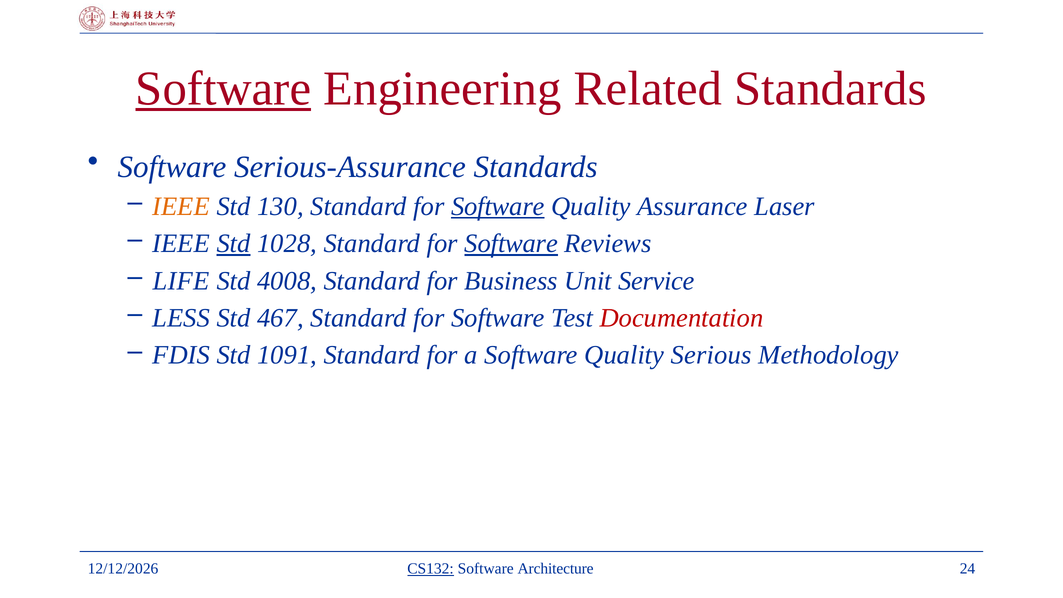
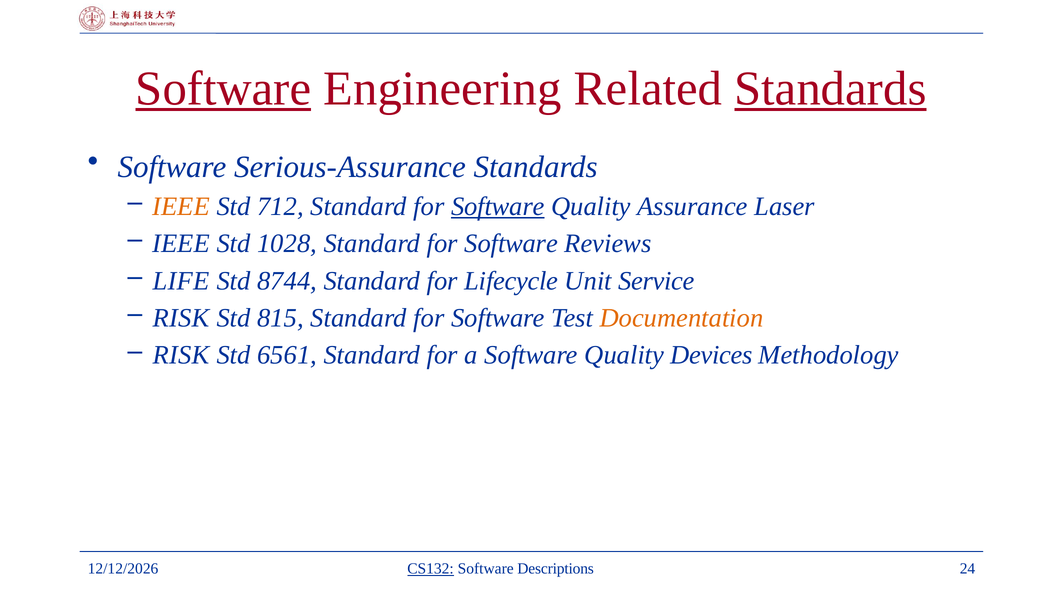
Standards at (830, 89) underline: none -> present
130: 130 -> 712
Std at (234, 244) underline: present -> none
Software at (511, 244) underline: present -> none
4008: 4008 -> 8744
Business: Business -> Lifecycle
LESS at (181, 318): LESS -> RISK
467: 467 -> 815
Documentation colour: red -> orange
FDIS at (181, 355): FDIS -> RISK
1091: 1091 -> 6561
Serious: Serious -> Devices
Architecture: Architecture -> Descriptions
